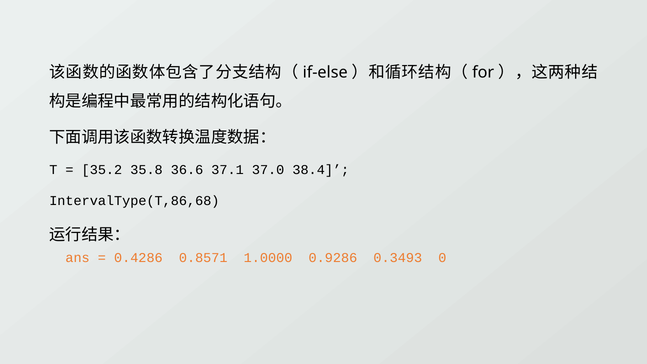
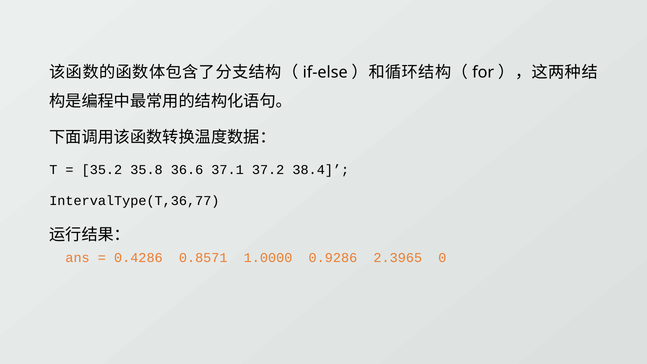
37.0: 37.0 -> 37.2
IntervalType(T,86,68: IntervalType(T,86,68 -> IntervalType(T,36,77
0.3493: 0.3493 -> 2.3965
